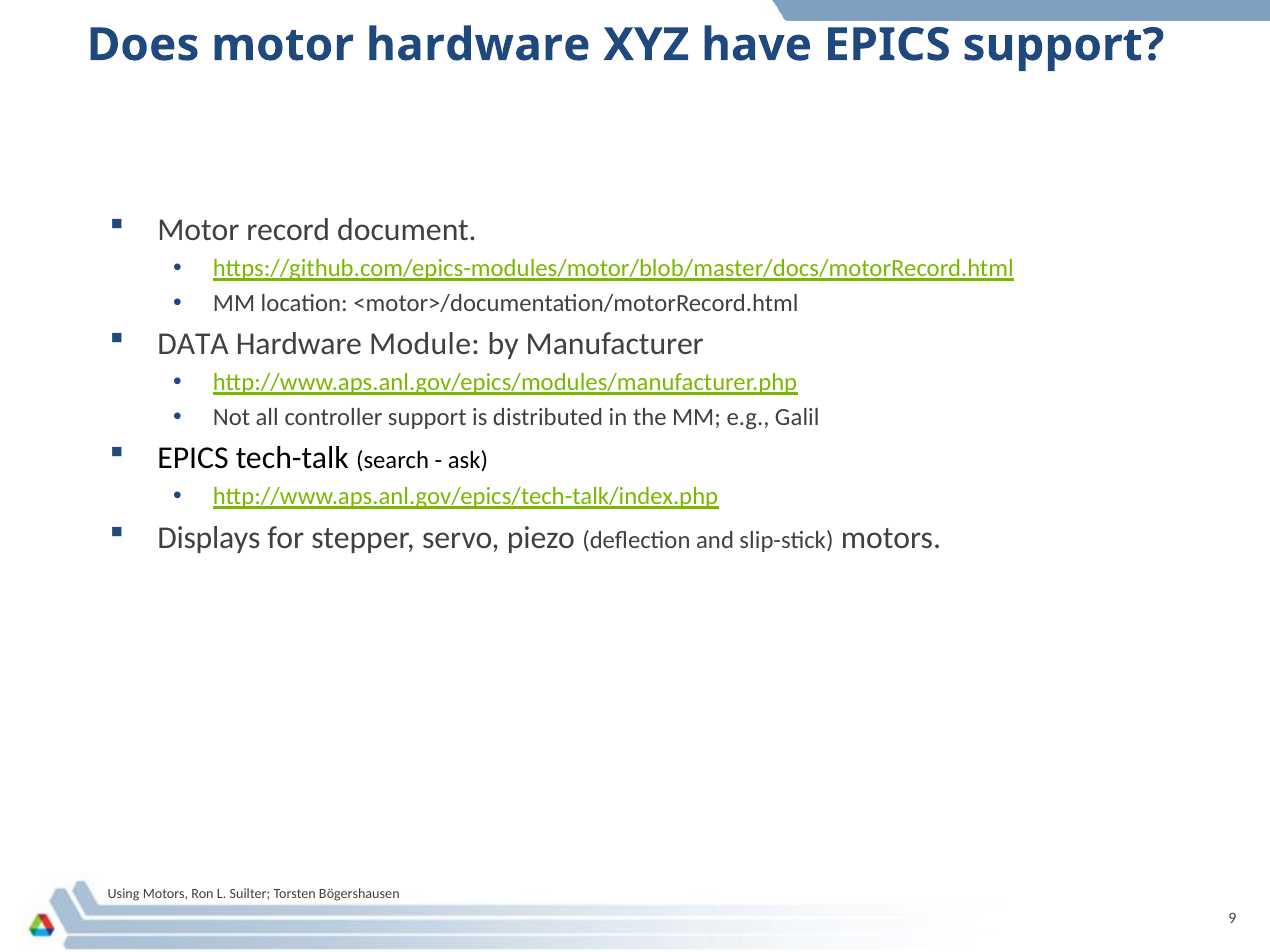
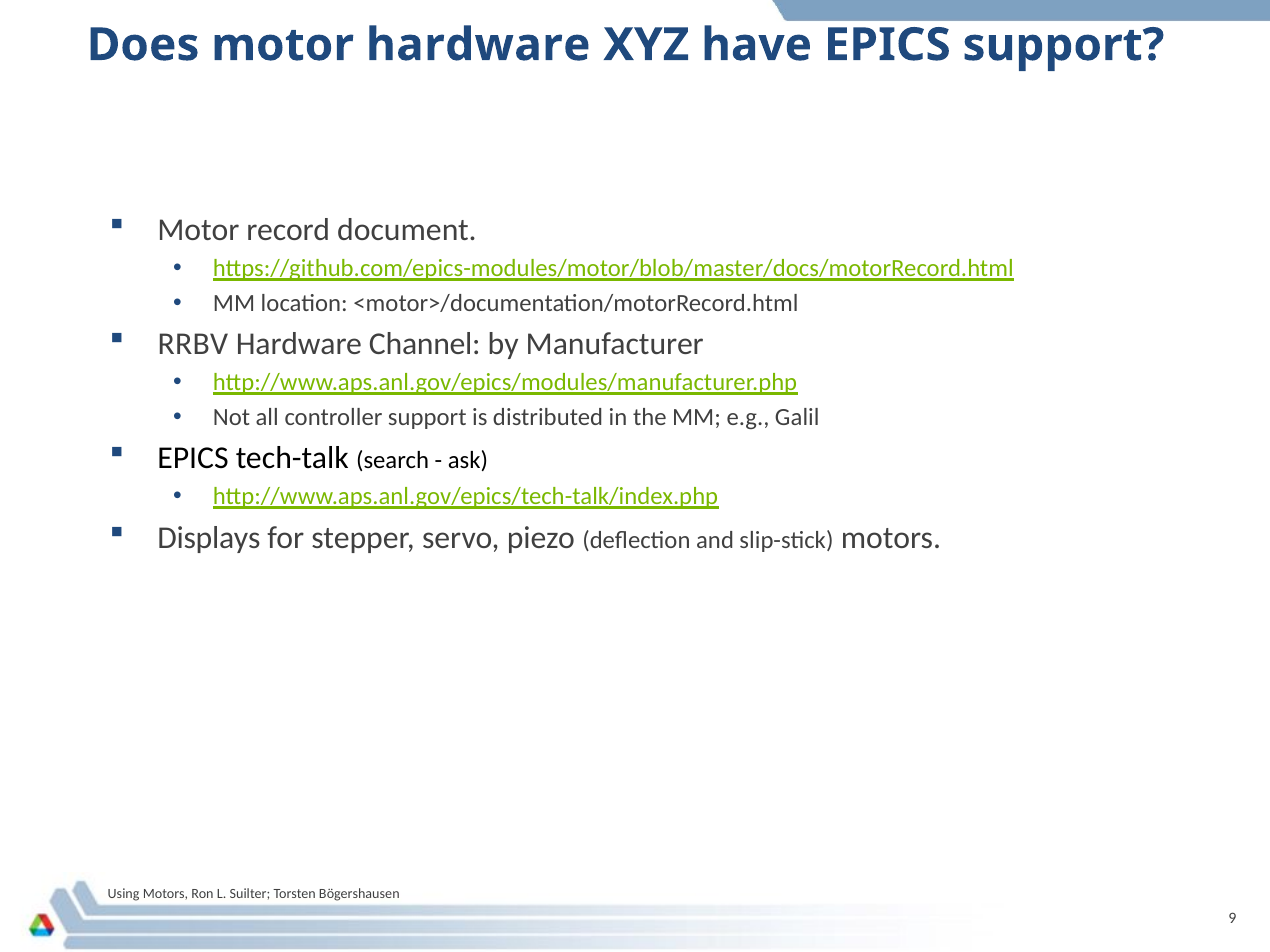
DATA: DATA -> RRBV
Module: Module -> Channel
